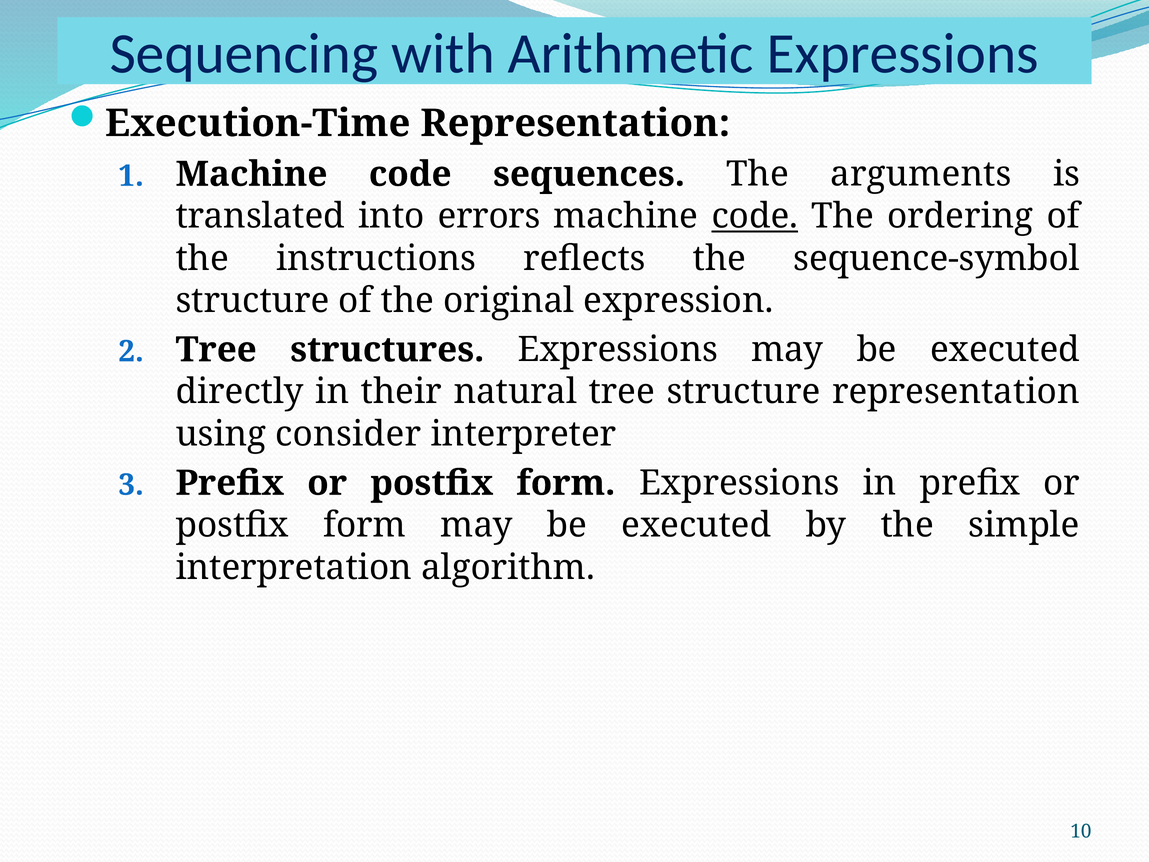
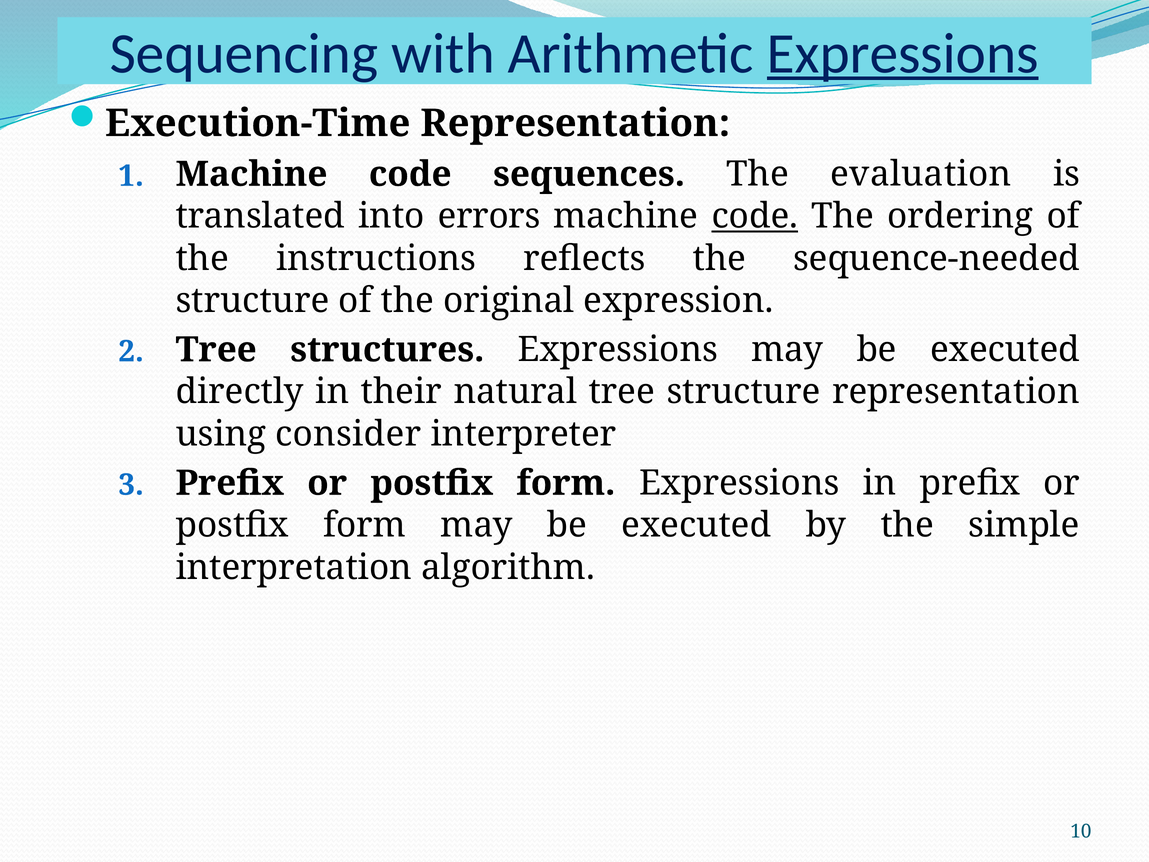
Expressions at (903, 54) underline: none -> present
arguments: arguments -> evaluation
sequence-symbol: sequence-symbol -> sequence-needed
